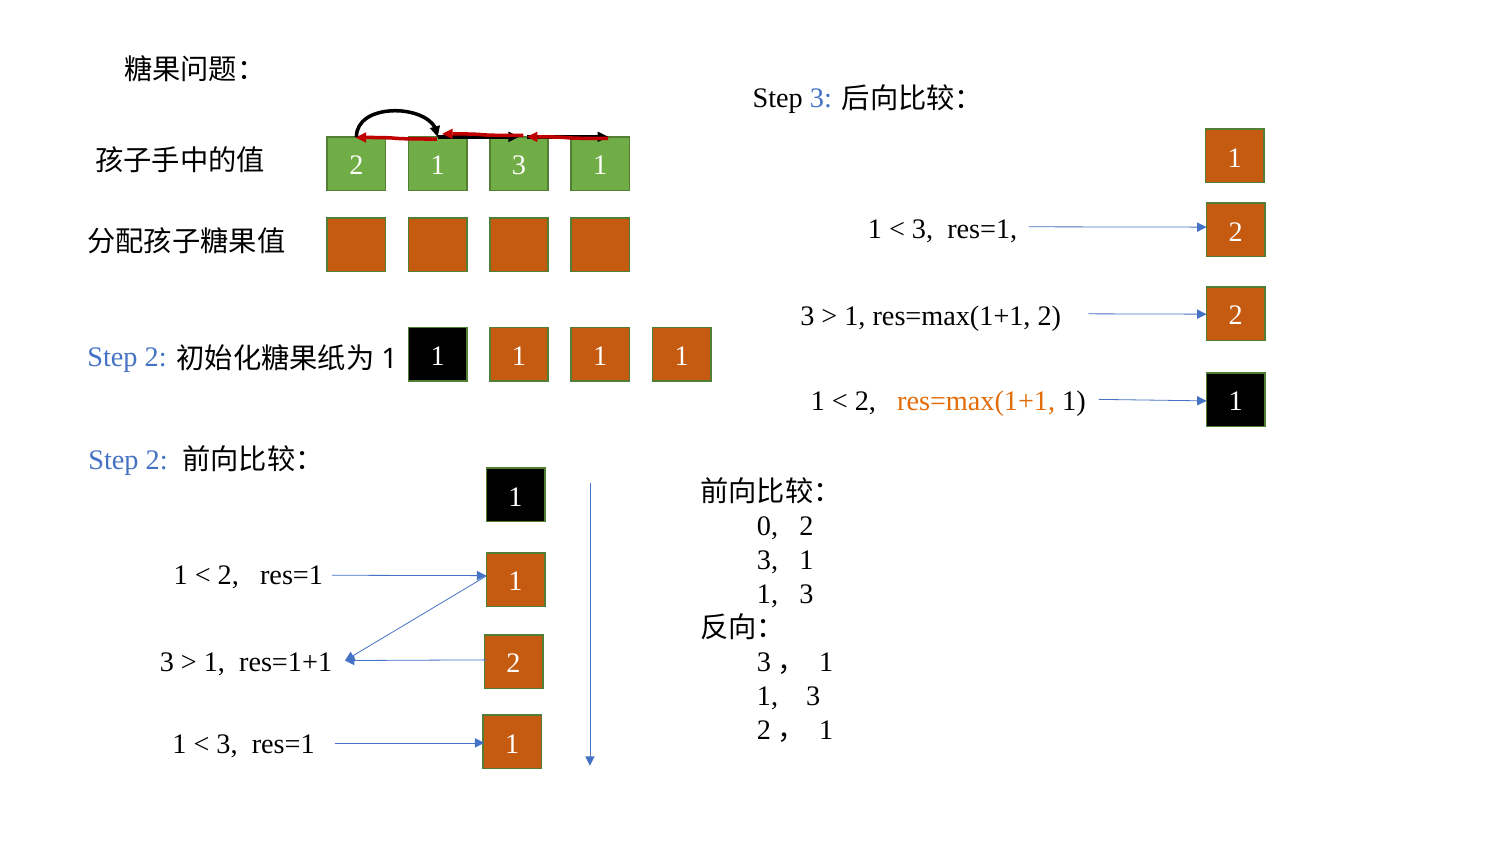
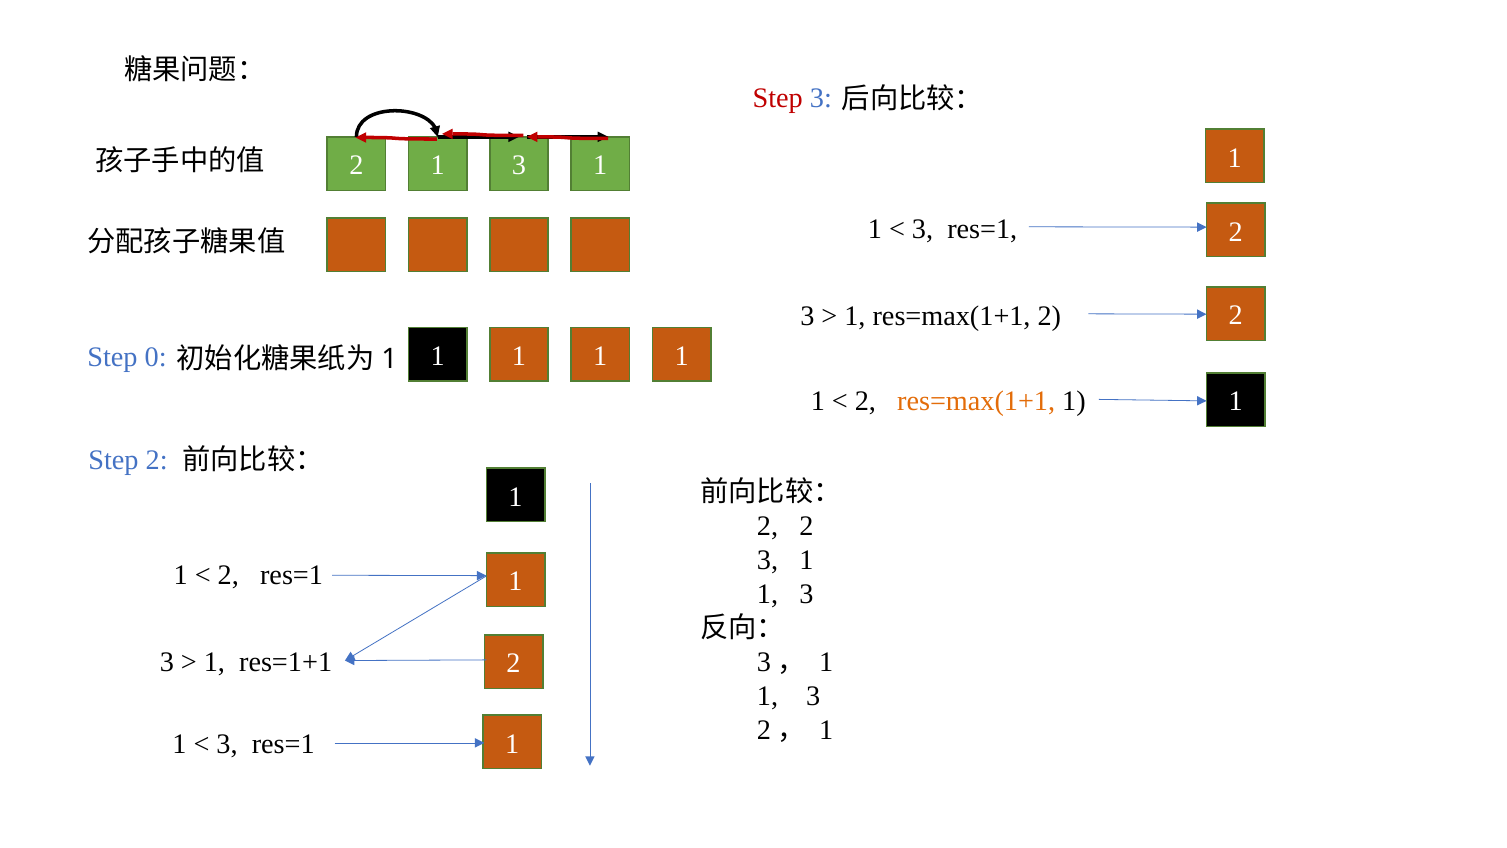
Step at (778, 98) colour: black -> red
2 at (156, 357): 2 -> 0
0 at (767, 526): 0 -> 2
